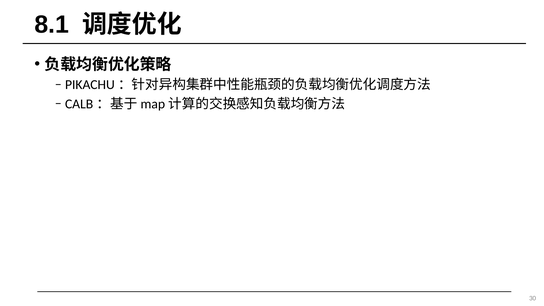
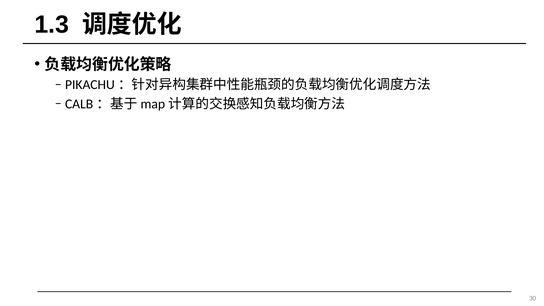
8.1: 8.1 -> 1.3
